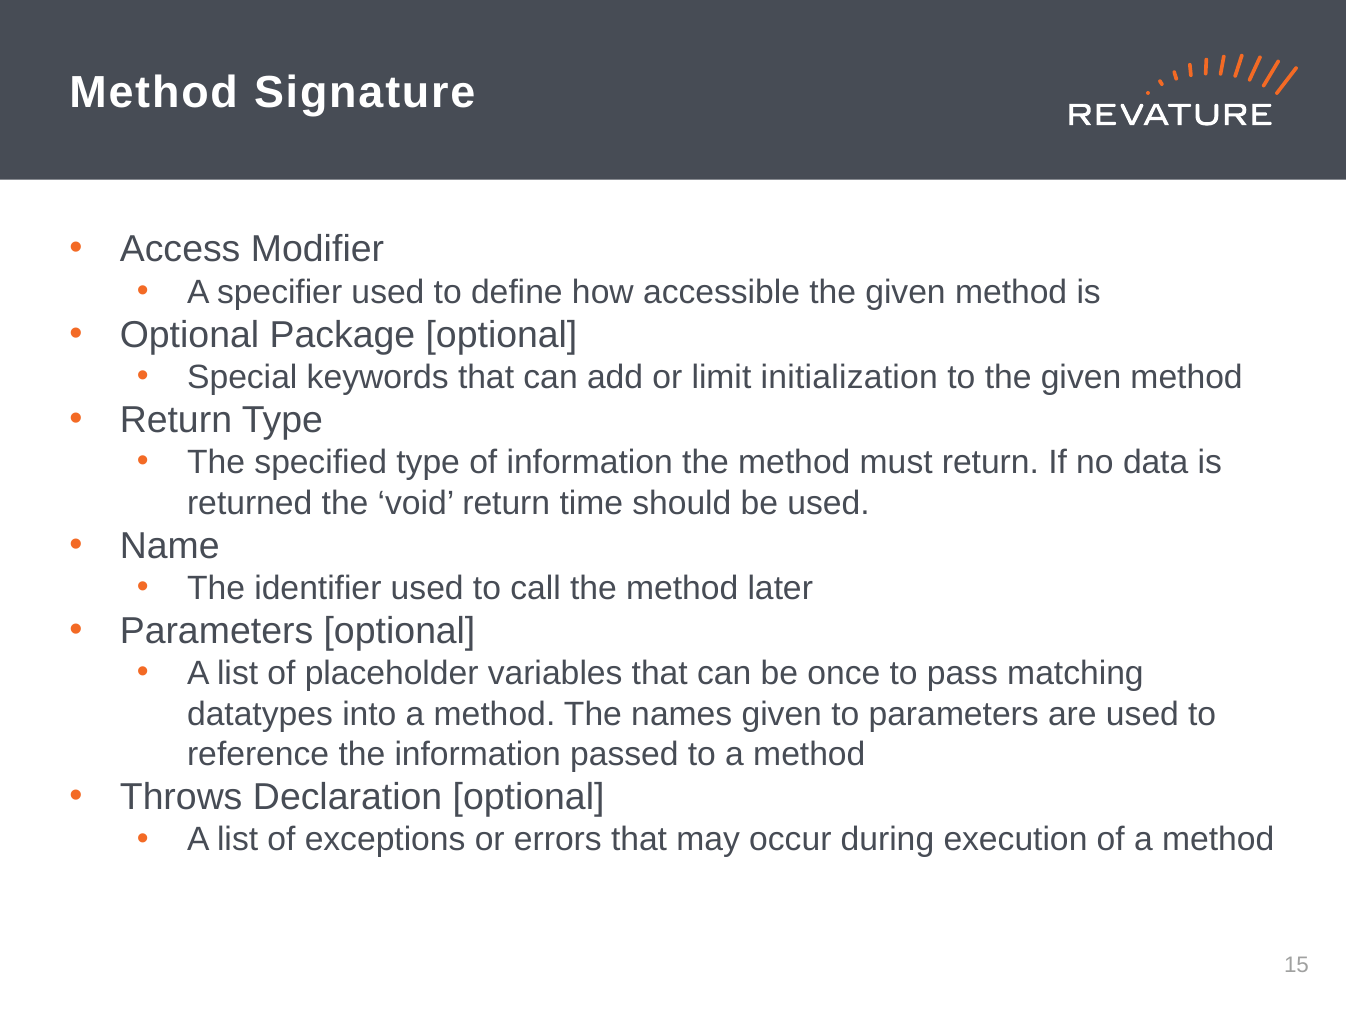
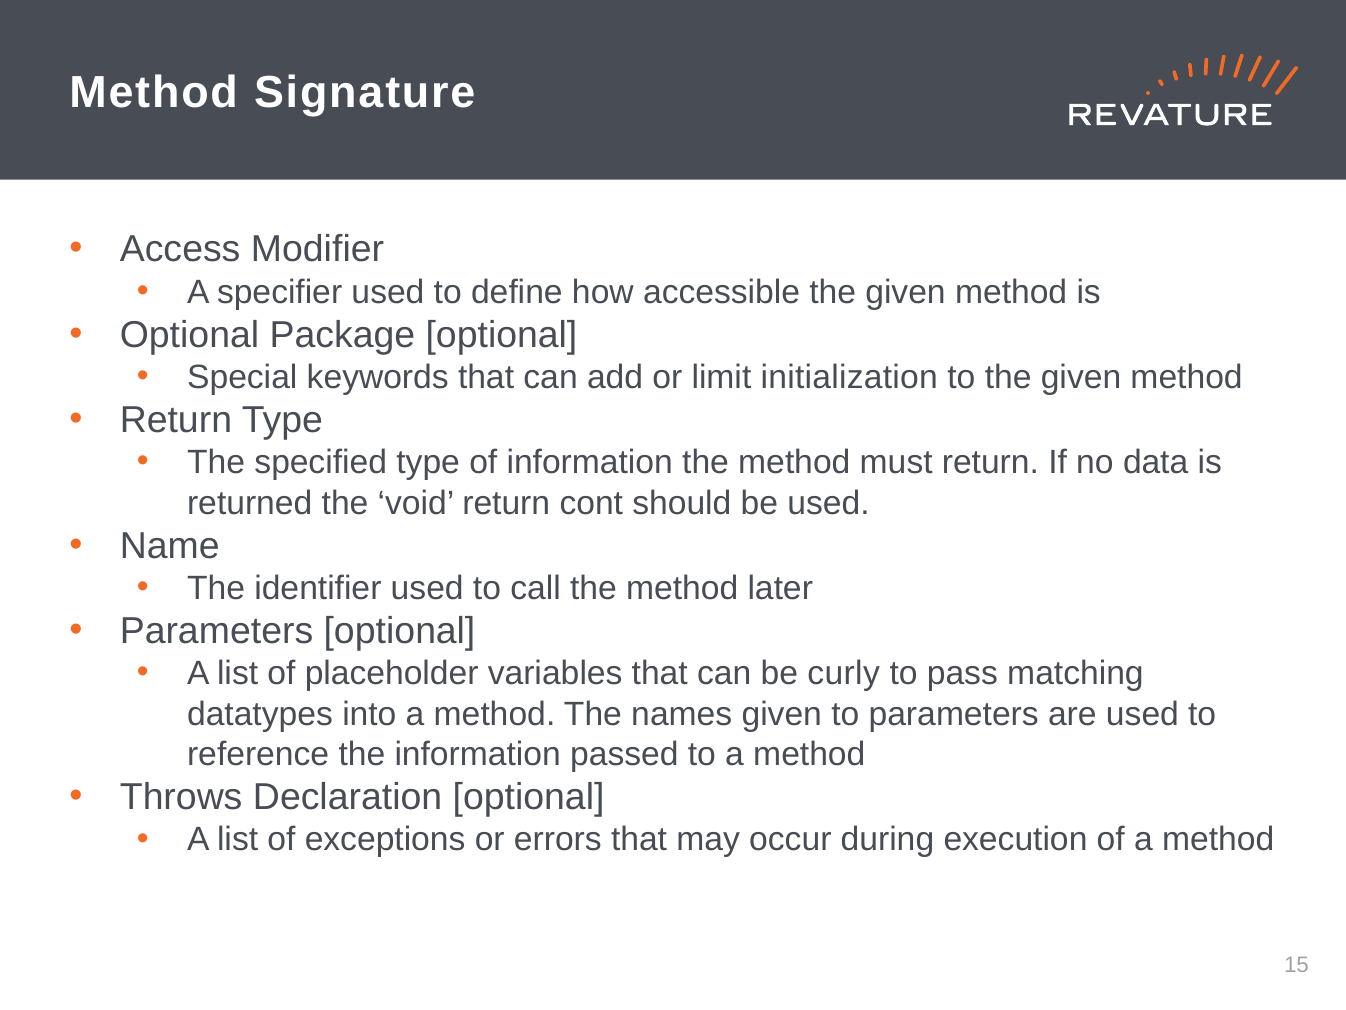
time: time -> cont
once: once -> curly
